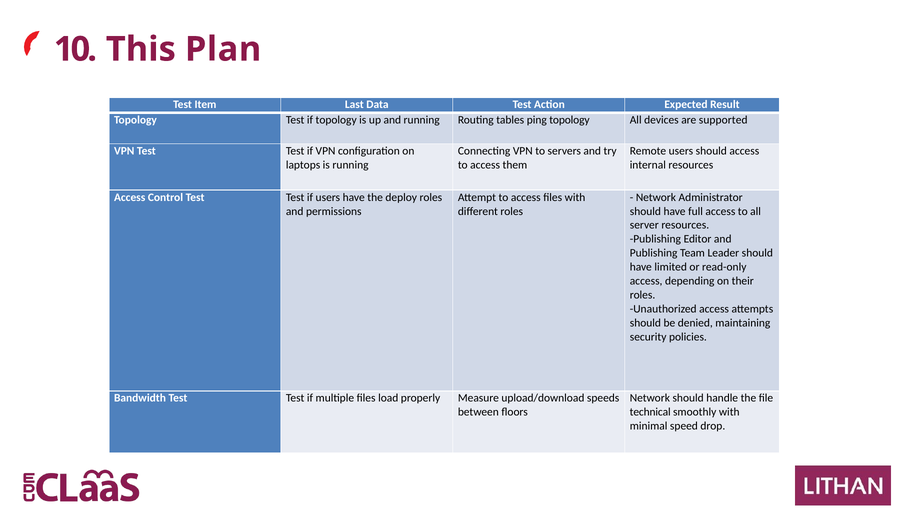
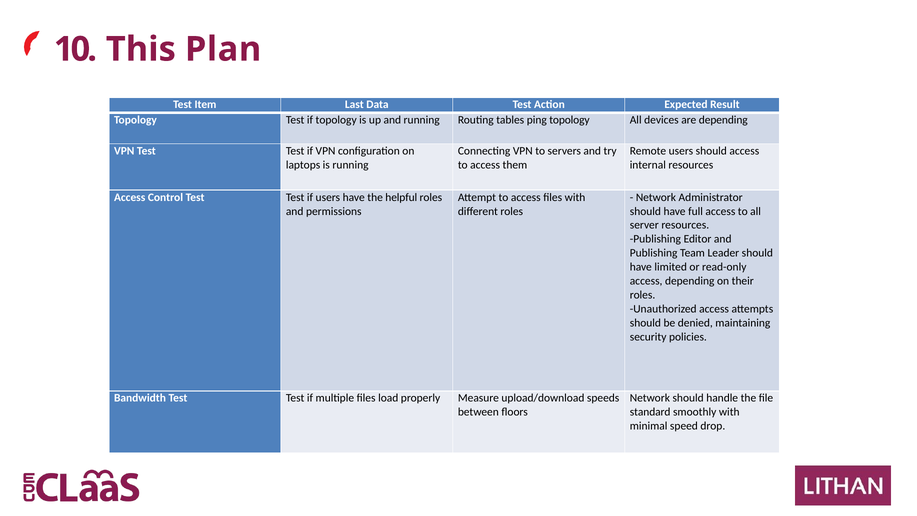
are supported: supported -> depending
deploy: deploy -> helpful
technical: technical -> standard
